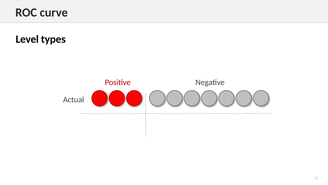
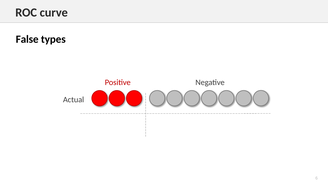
Level: Level -> False
